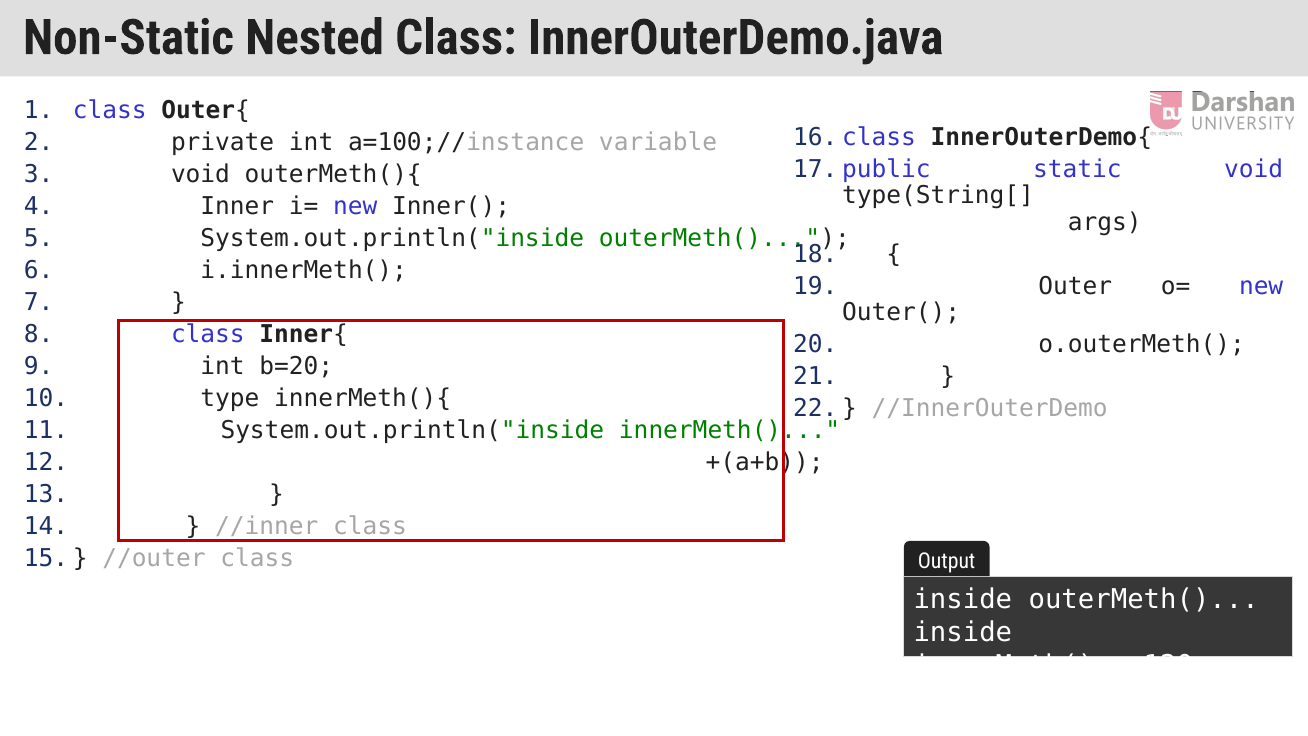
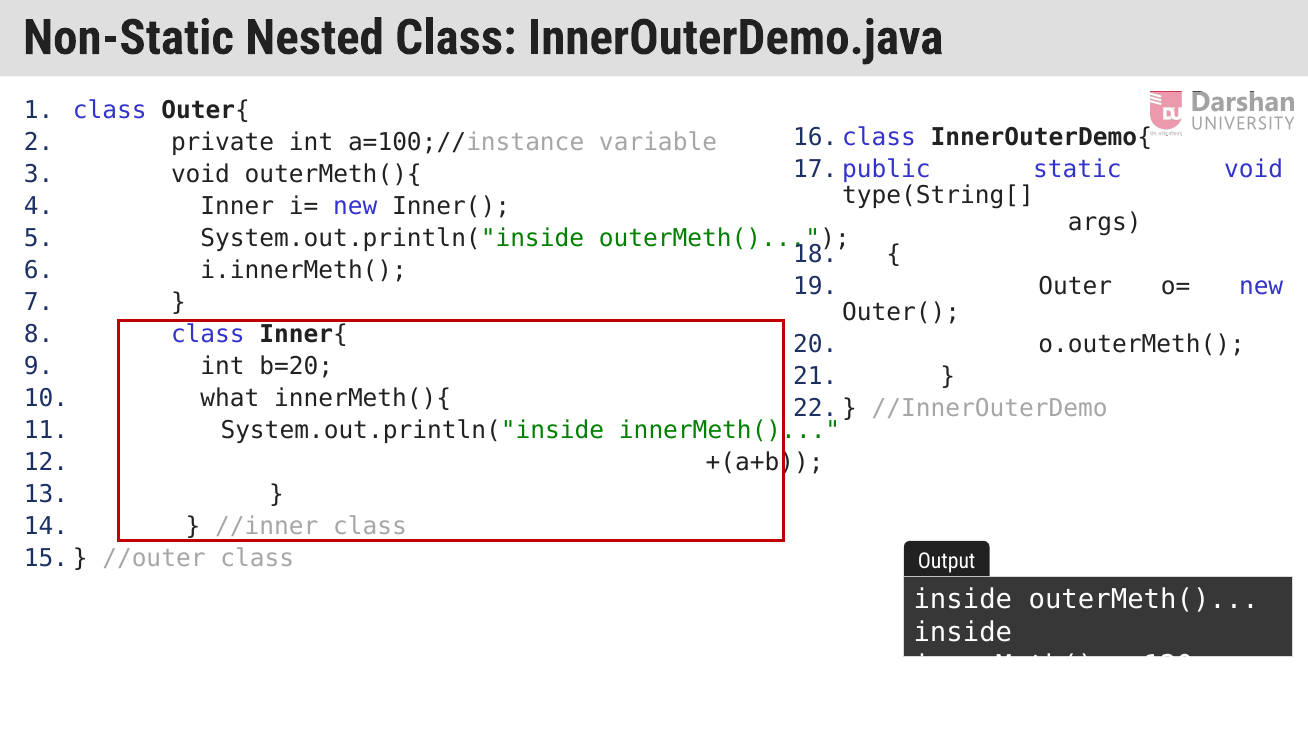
type: type -> what
